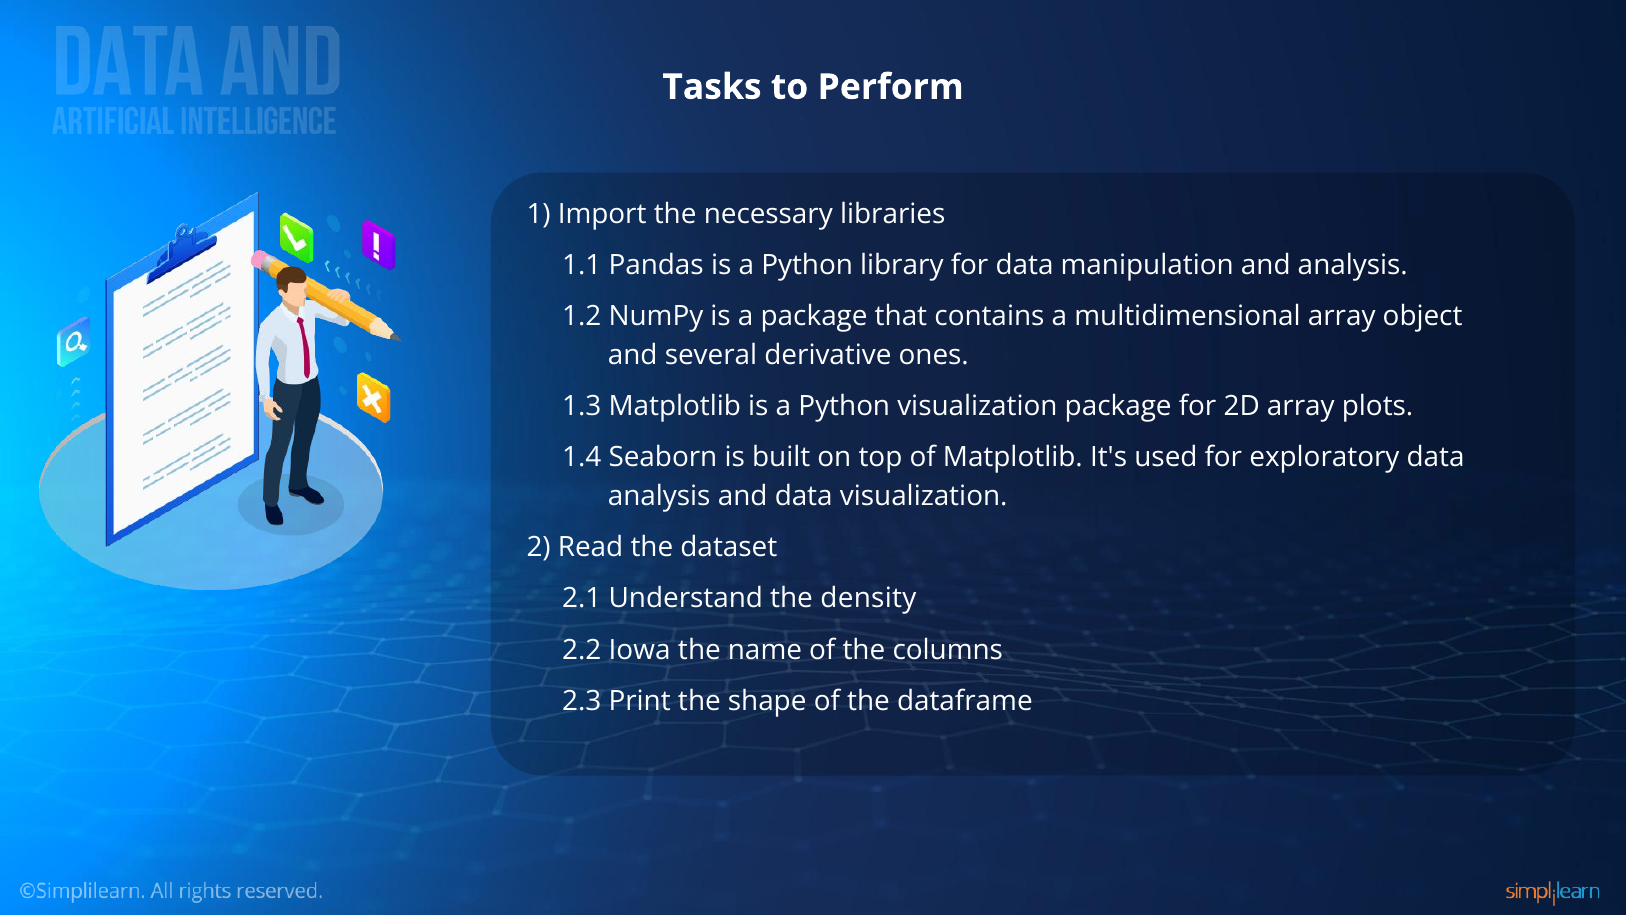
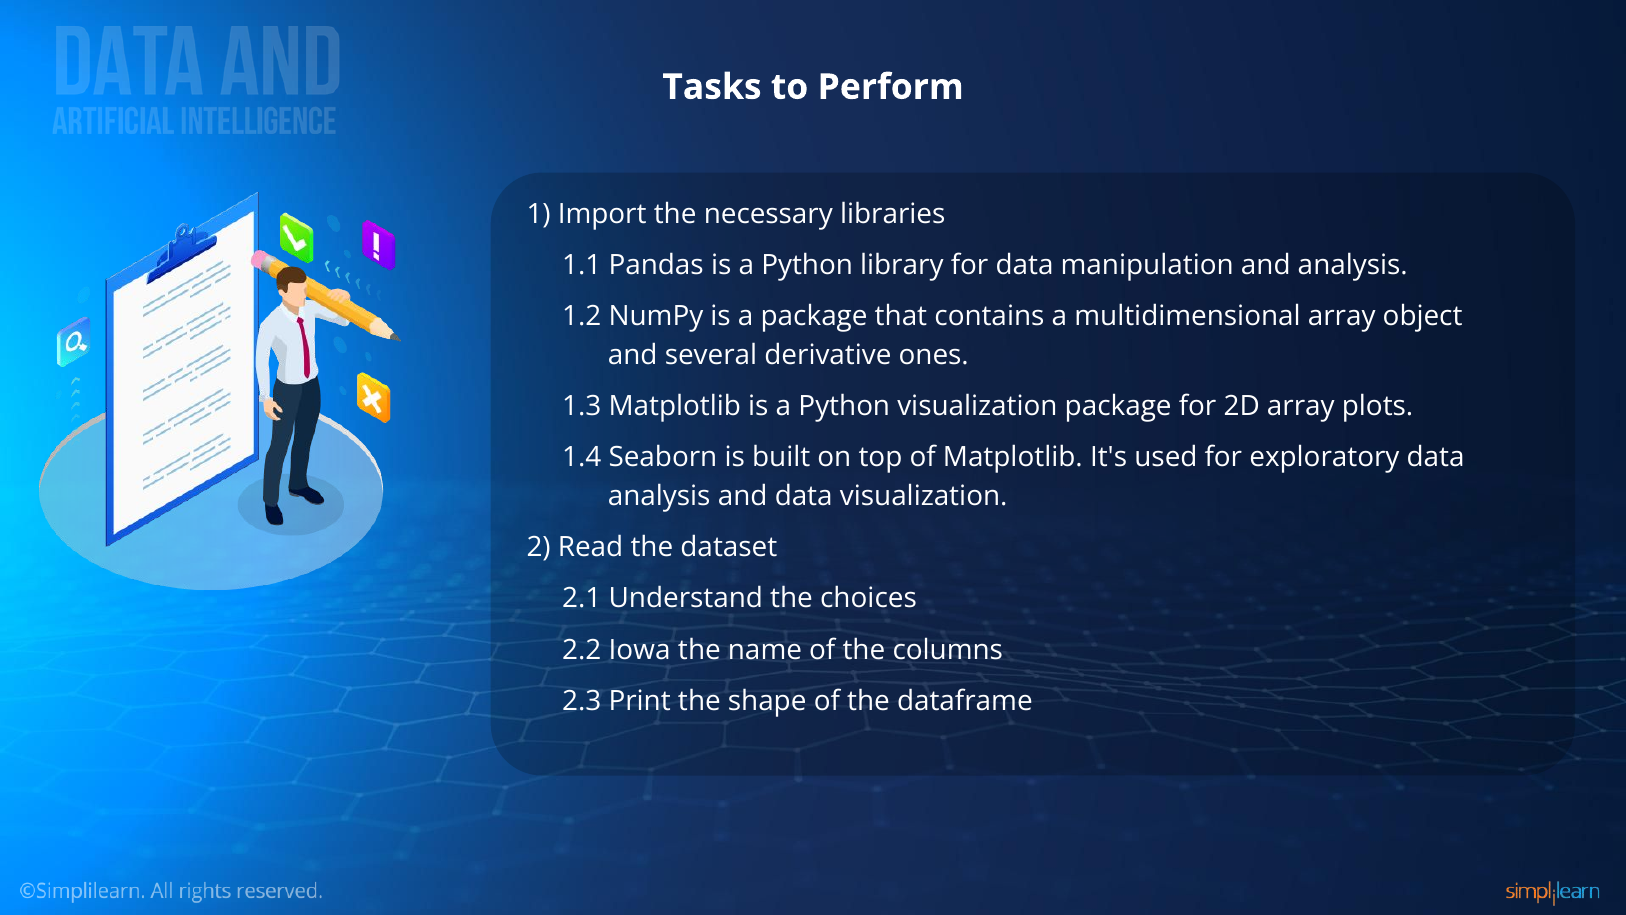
density: density -> choices
